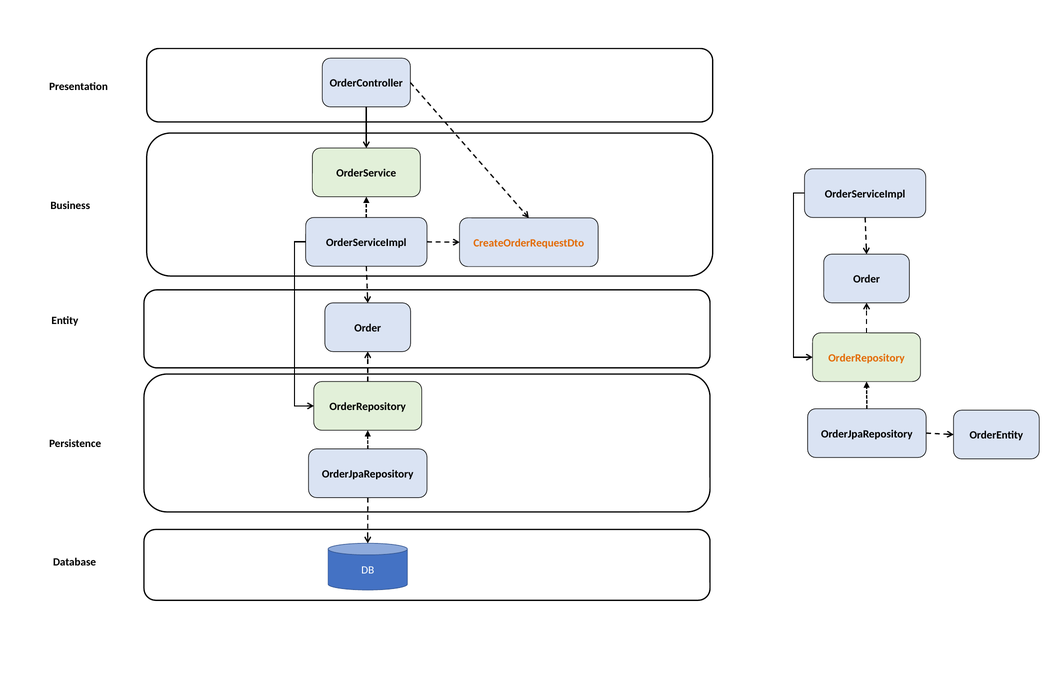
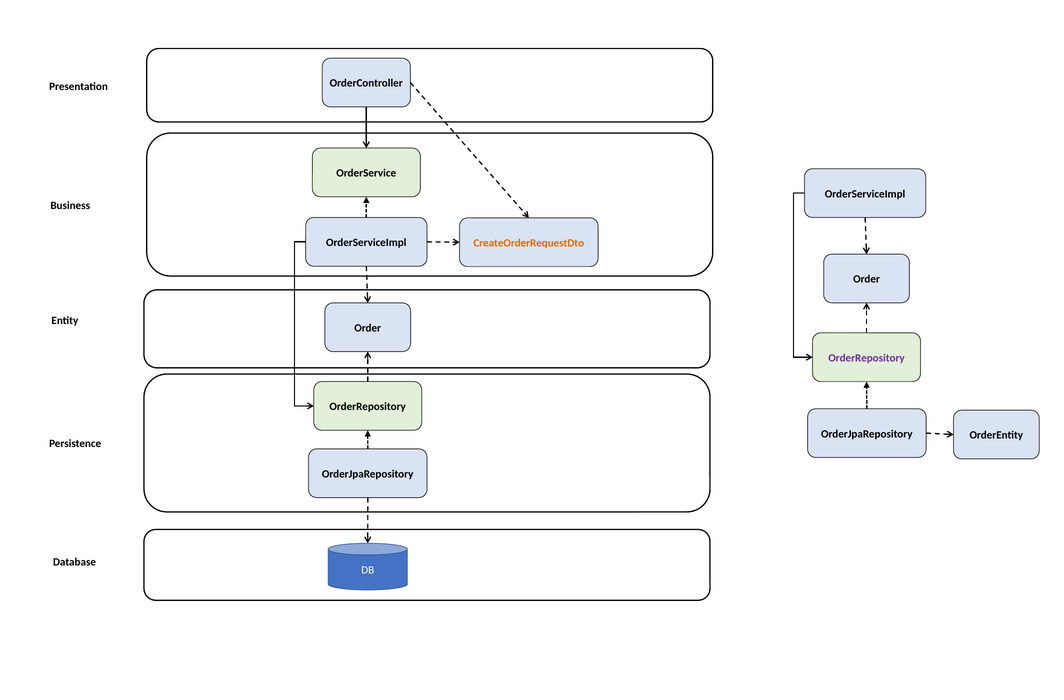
OrderRepository at (866, 358) colour: orange -> purple
